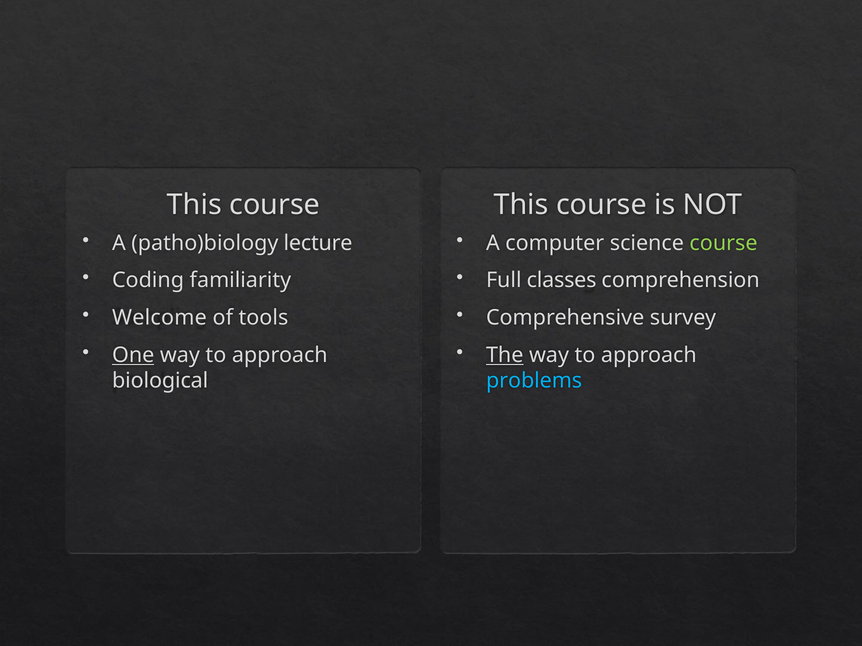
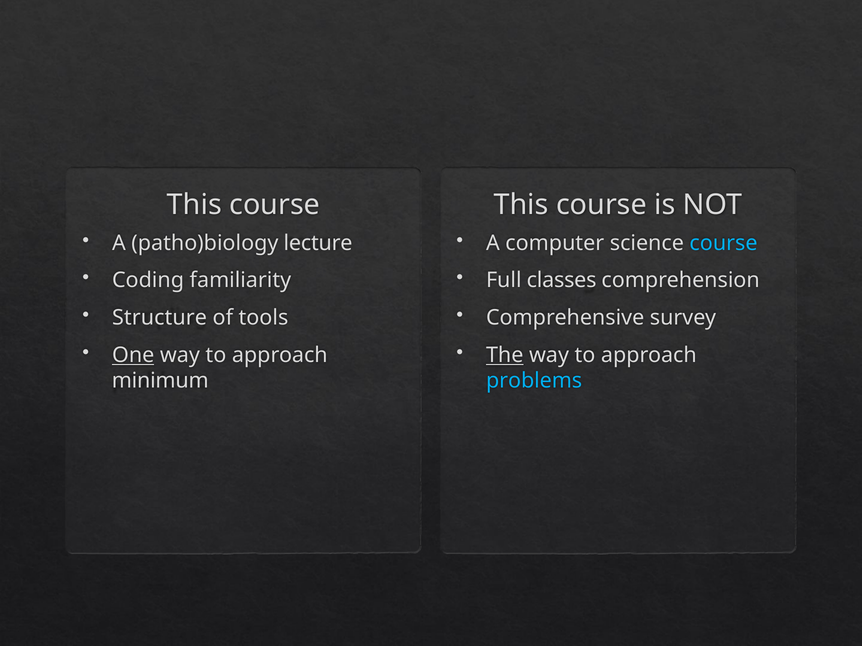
course at (724, 243) colour: light green -> light blue
Welcome: Welcome -> Structure
biological: biological -> minimum
